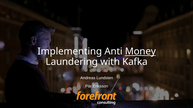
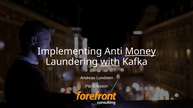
with underline: none -> present
